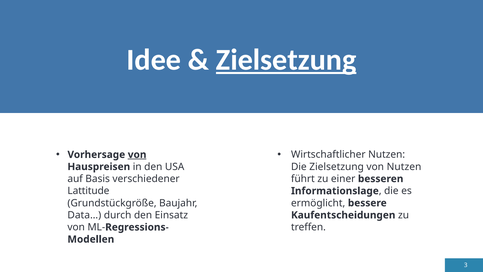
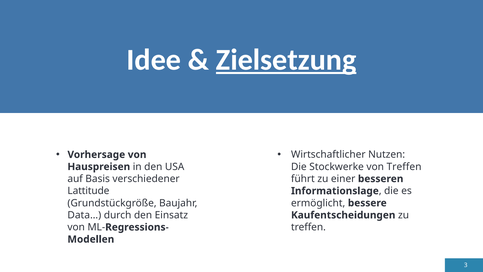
von at (137, 154) underline: present -> none
Die Zielsetzung: Zielsetzung -> Stockwerke
von Nutzen: Nutzen -> Treffen
